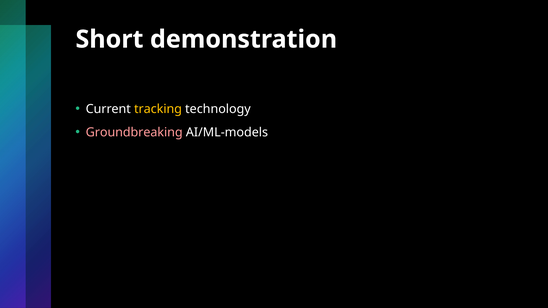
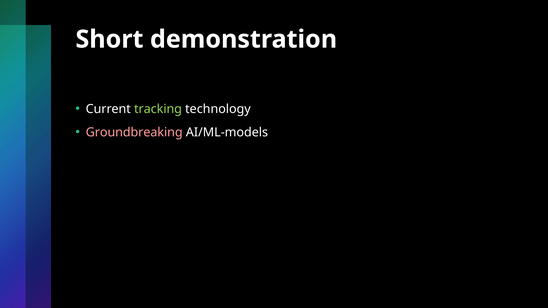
tracking colour: yellow -> light green
